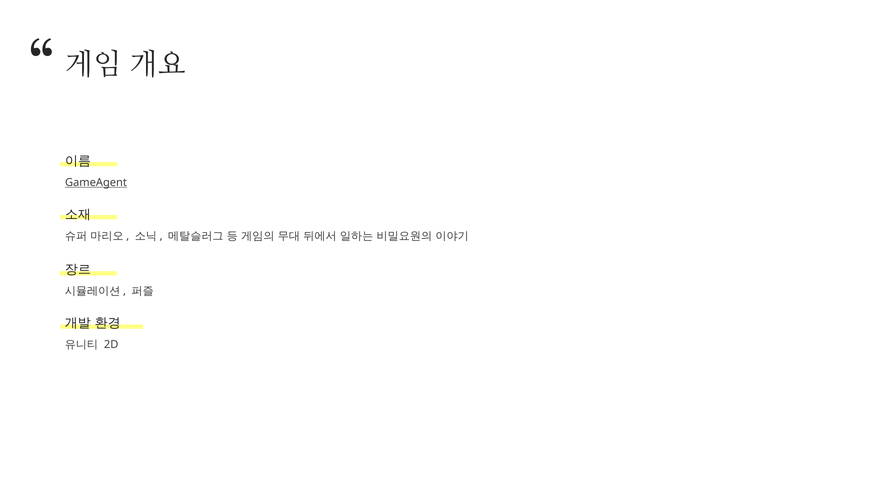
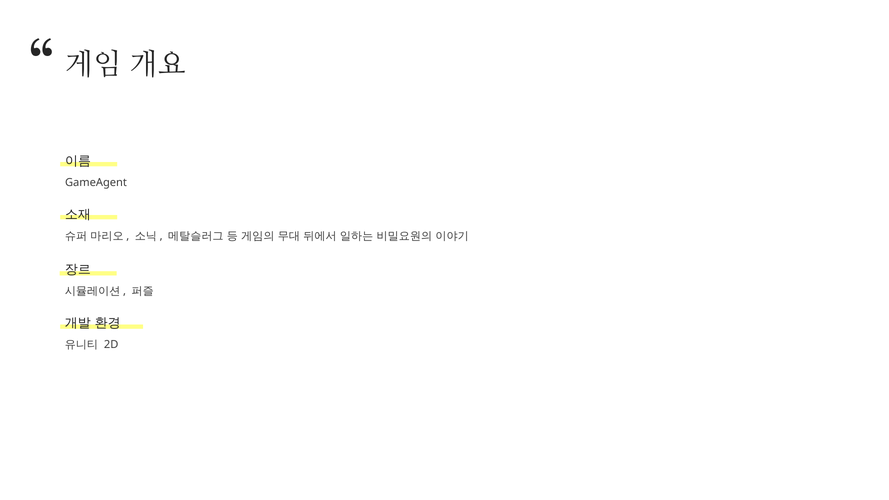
GameAgent underline: present -> none
